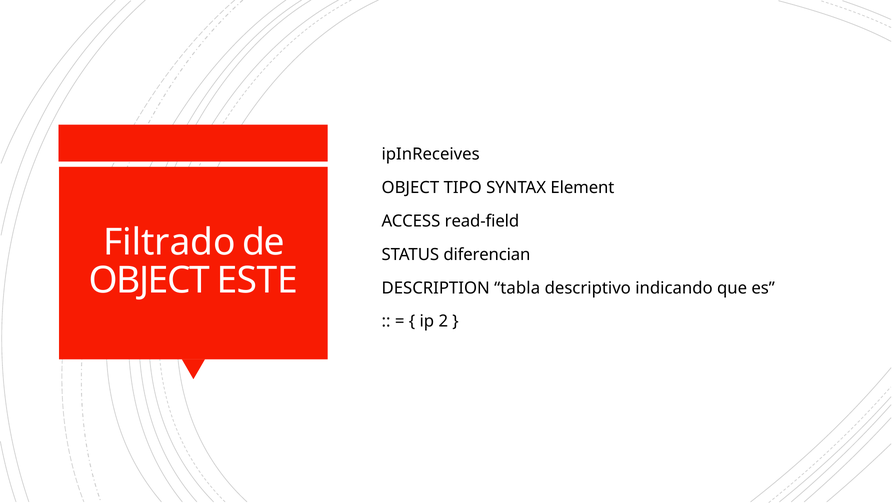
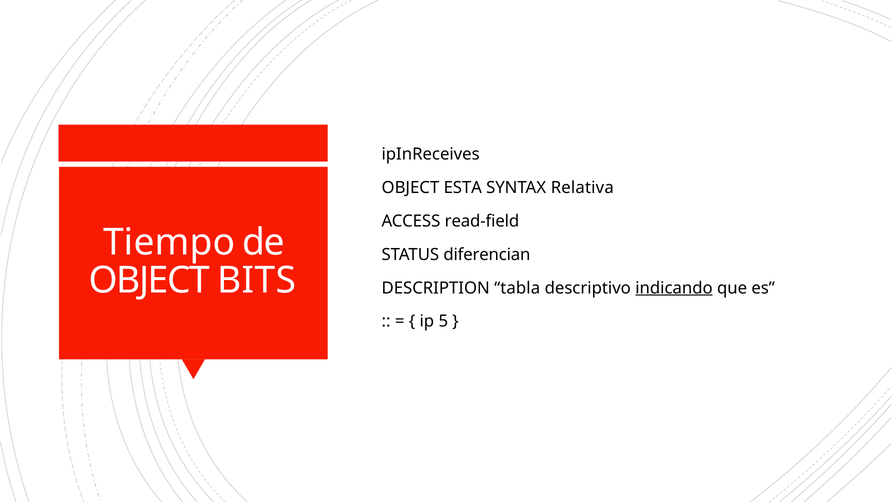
TIPO: TIPO -> ESTA
Element: Element -> Relativa
Filtrado: Filtrado -> Tiempo
ESTE: ESTE -> BITS
indicando underline: none -> present
2: 2 -> 5
